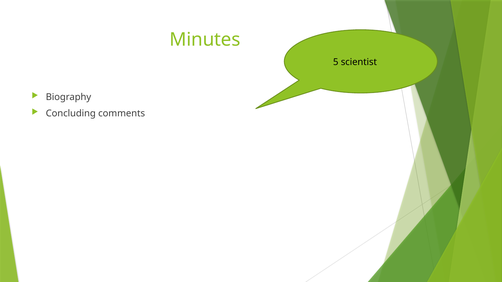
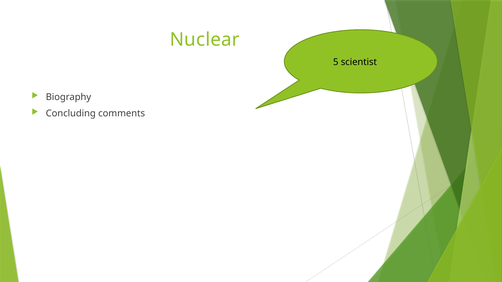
Minutes: Minutes -> Nuclear
